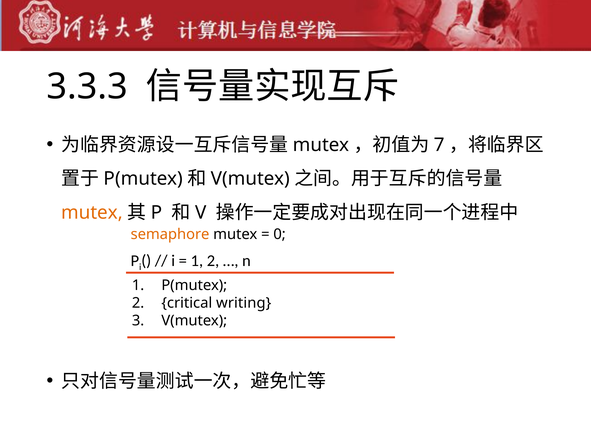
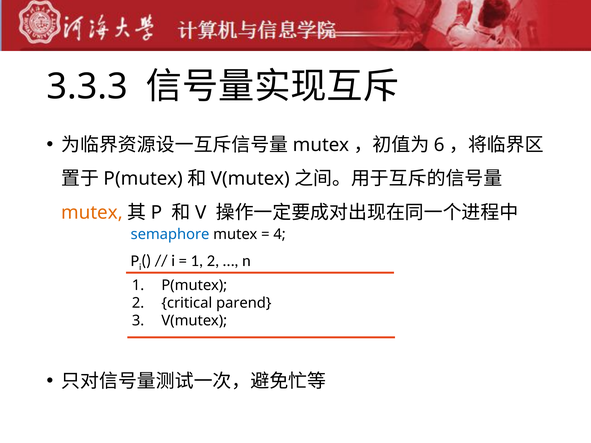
7: 7 -> 6
semaphore colour: orange -> blue
0: 0 -> 4
writing: writing -> parend
